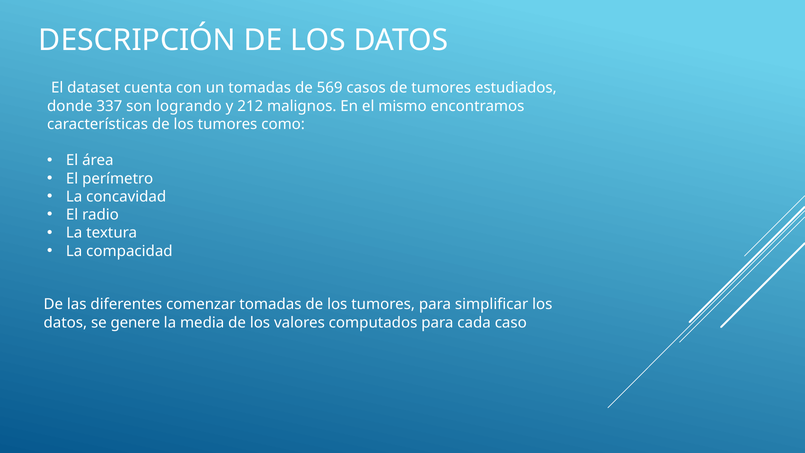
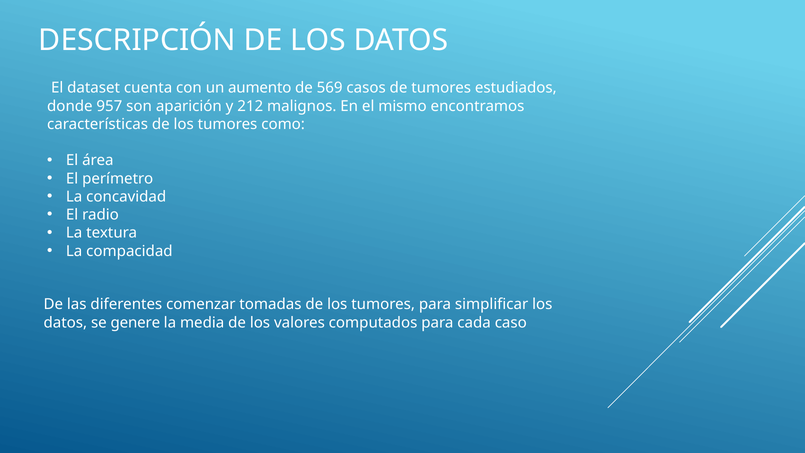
un tomadas: tomadas -> aumento
337: 337 -> 957
logrando: logrando -> aparición
